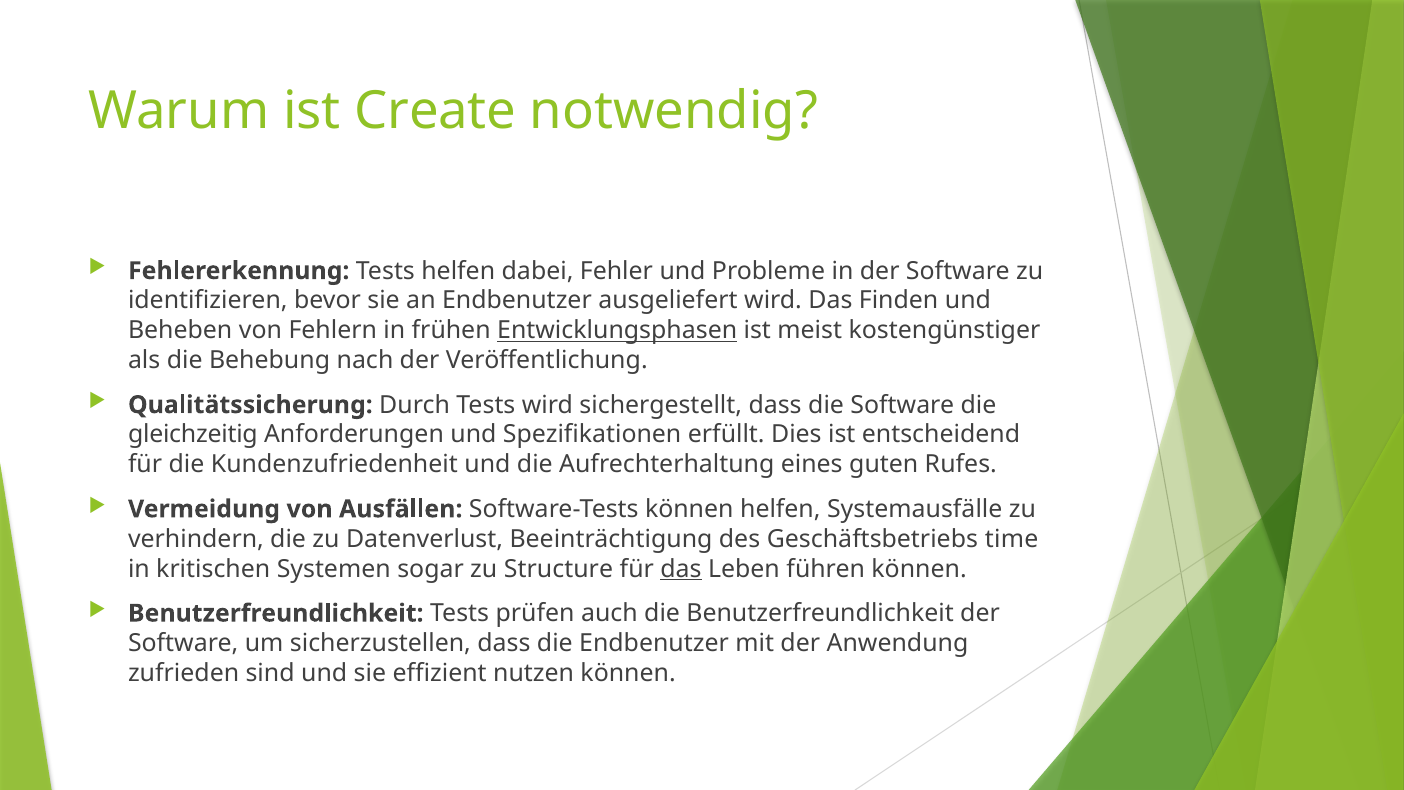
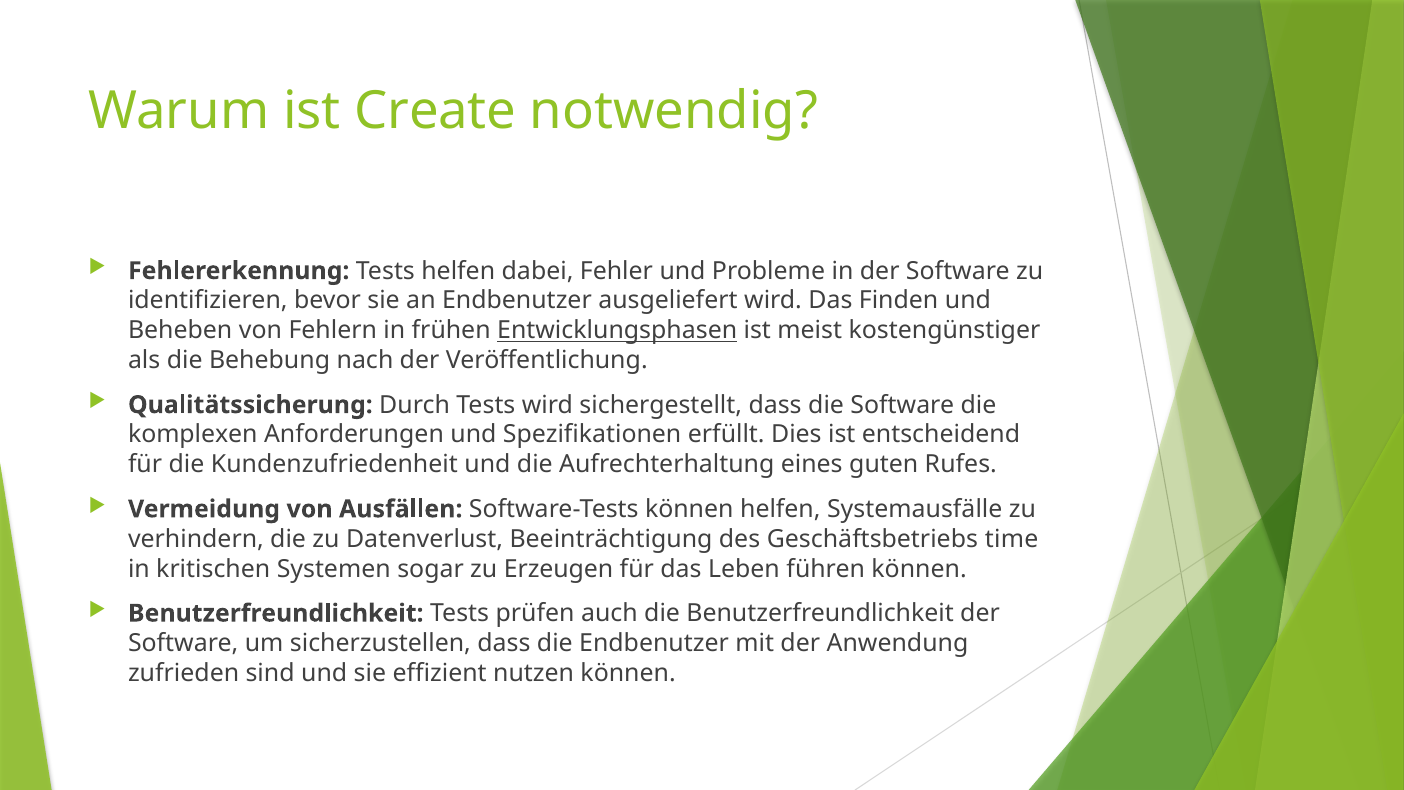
gleichzeitig: gleichzeitig -> komplexen
Structure: Structure -> Erzeugen
das at (681, 569) underline: present -> none
